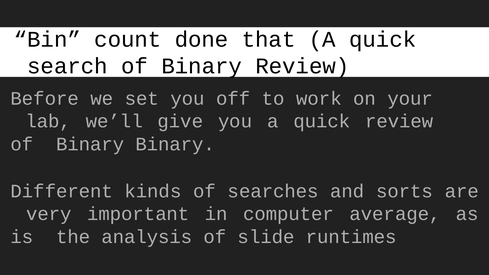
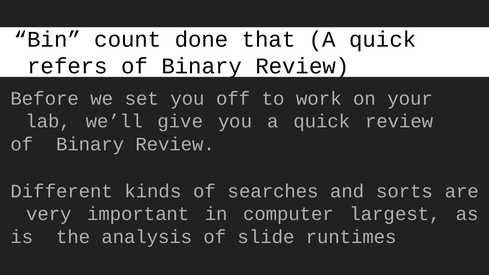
search: search -> refers
Binary at (175, 144): Binary -> Review
average: average -> largest
